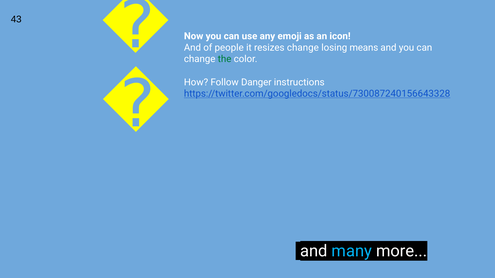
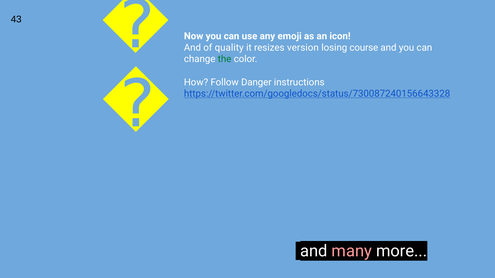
people: people -> quality
resizes change: change -> version
means: means -> course
many colour: light blue -> pink
